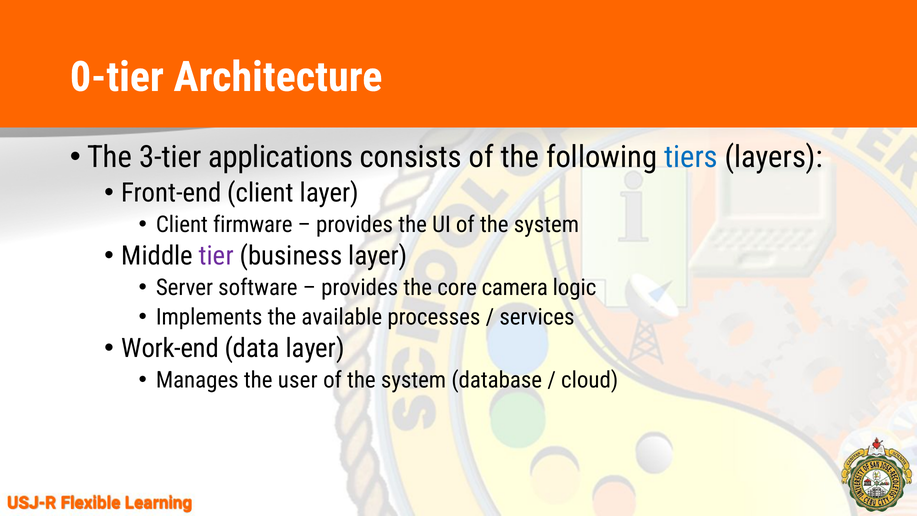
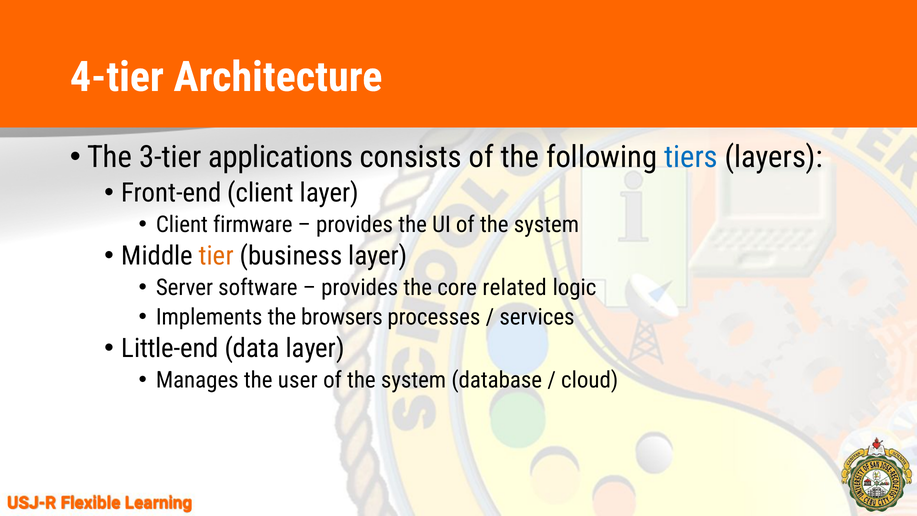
0-tier: 0-tier -> 4-tier
tier colour: purple -> orange
camera: camera -> related
available: available -> browsers
Work-end: Work-end -> Little-end
